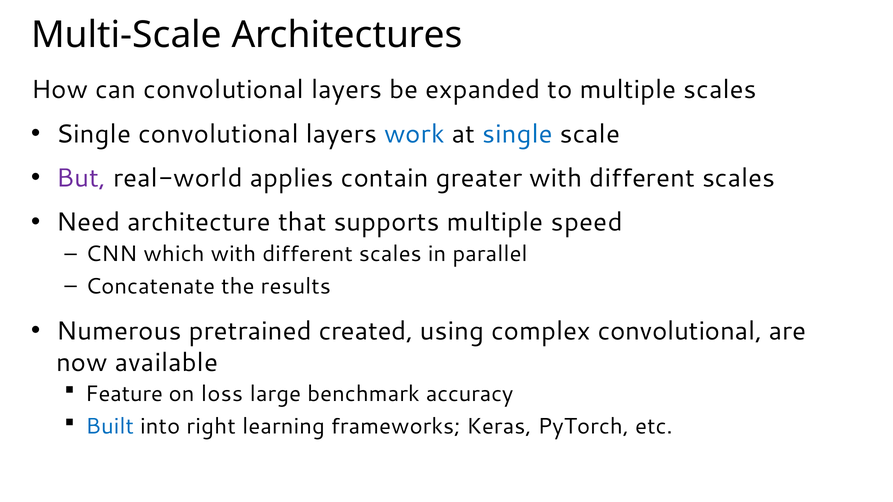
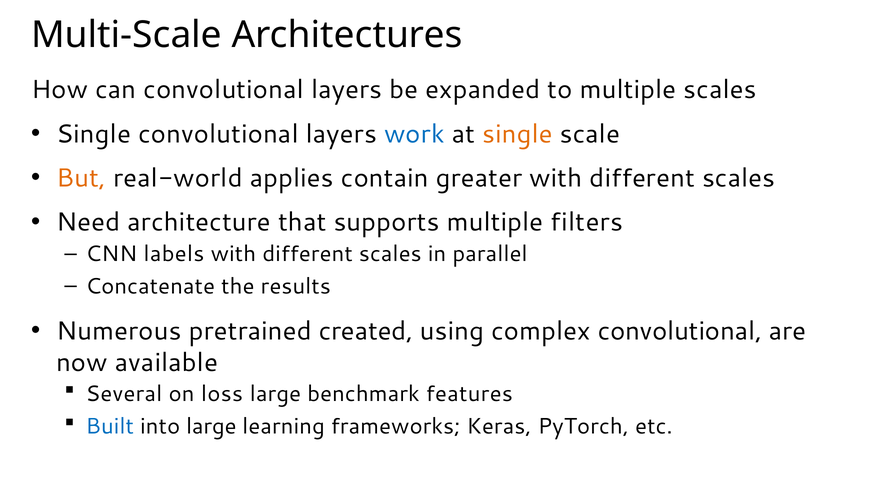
single at (517, 134) colour: blue -> orange
But colour: purple -> orange
speed: speed -> filters
which: which -> labels
Feature: Feature -> Several
accuracy: accuracy -> features
into right: right -> large
